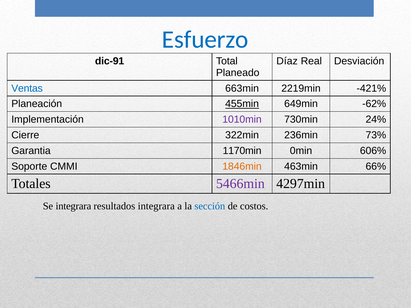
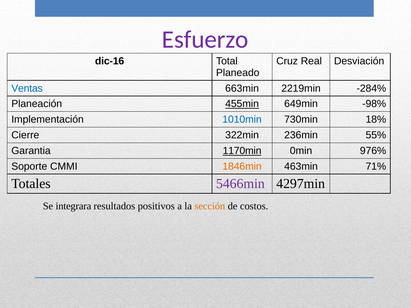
Esfuerzo colour: blue -> purple
dic-91: dic-91 -> dic-16
Díaz: Díaz -> Cruz
-421%: -421% -> -284%
-62%: -62% -> -98%
1010min colour: purple -> blue
24%: 24% -> 18%
73%: 73% -> 55%
1170min underline: none -> present
606%: 606% -> 976%
66%: 66% -> 71%
resultados integrara: integrara -> positivos
sección colour: blue -> orange
